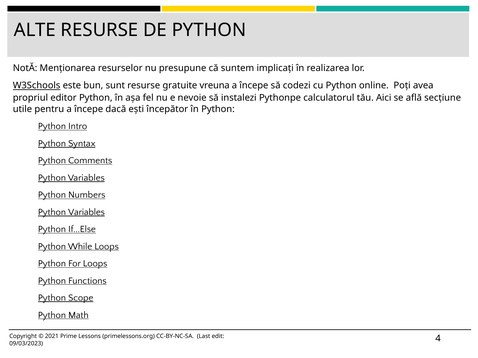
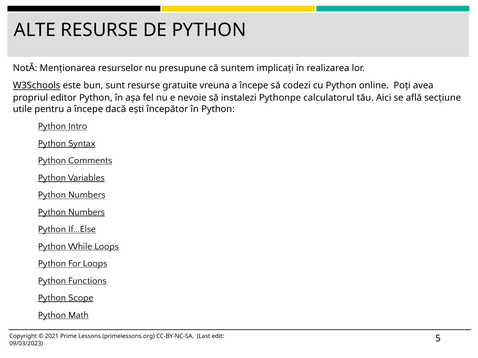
Variables at (87, 212): Variables -> Numbers
4: 4 -> 5
